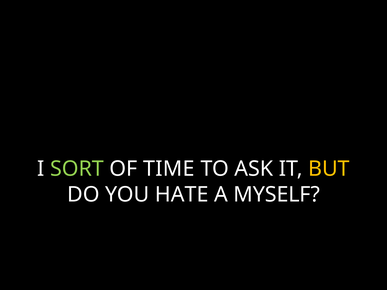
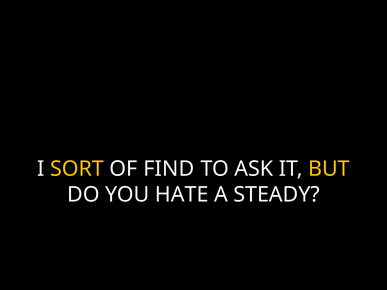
SORT colour: light green -> yellow
TIME: TIME -> FIND
MYSELF: MYSELF -> STEADY
